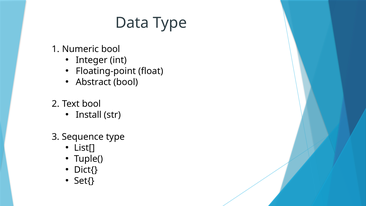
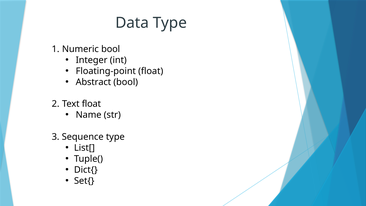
Text bool: bool -> float
Install: Install -> Name
